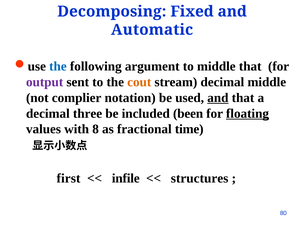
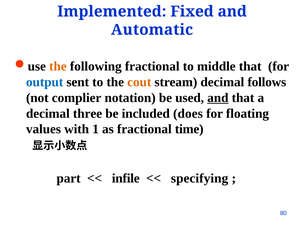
Decomposing: Decomposing -> Implemented
the at (58, 67) colour: blue -> orange
following argument: argument -> fractional
output colour: purple -> blue
decimal middle: middle -> follows
been: been -> does
floating underline: present -> none
8: 8 -> 1
first: first -> part
structures: structures -> specifying
